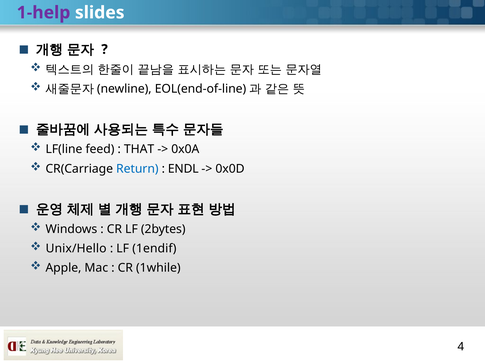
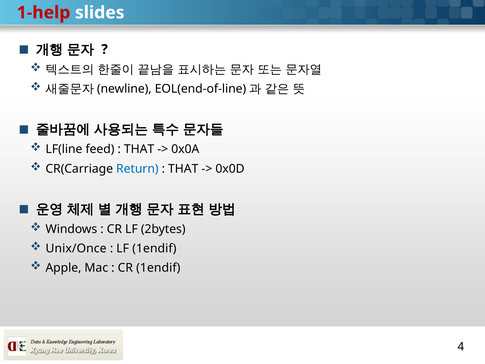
1-help colour: purple -> red
ENDL at (183, 169): ENDL -> THAT
Unix/Hello: Unix/Hello -> Unix/Once
CR 1while: 1while -> 1endif
